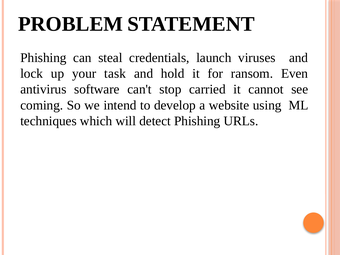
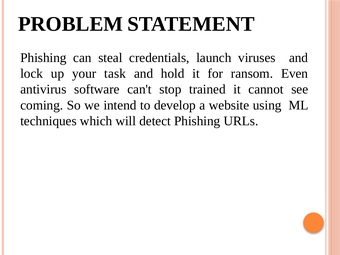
carried: carried -> trained
